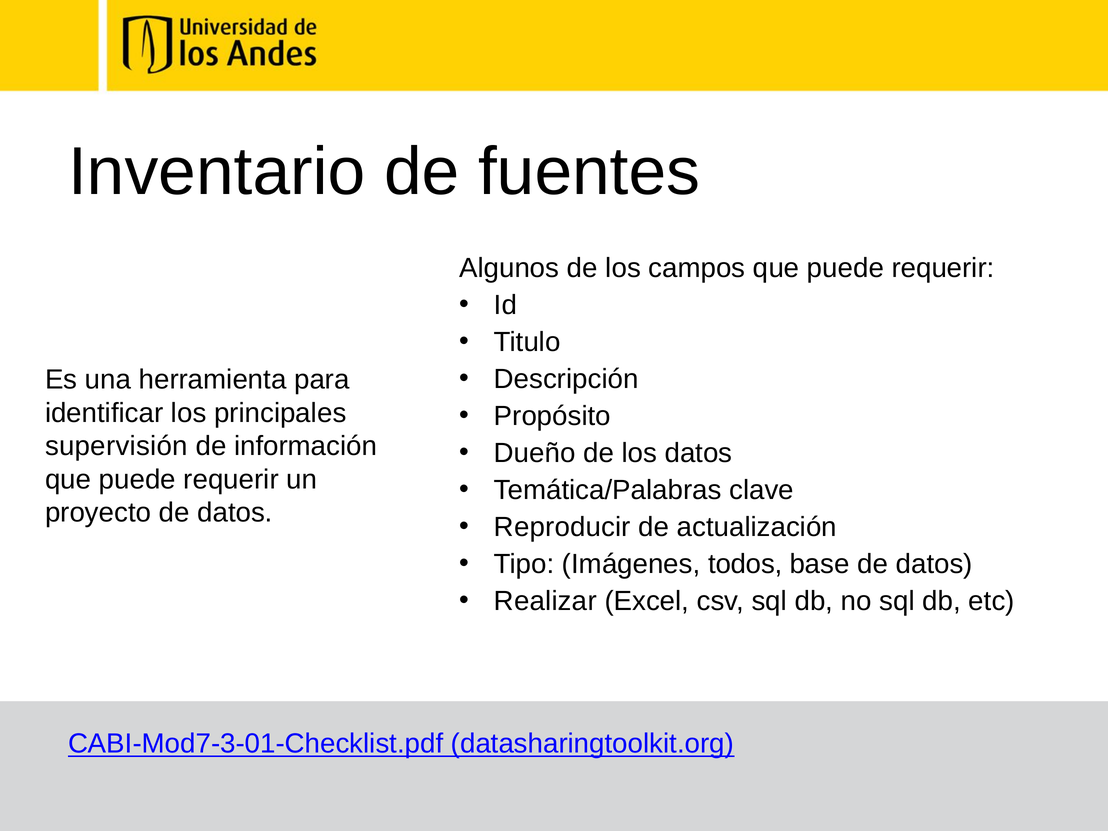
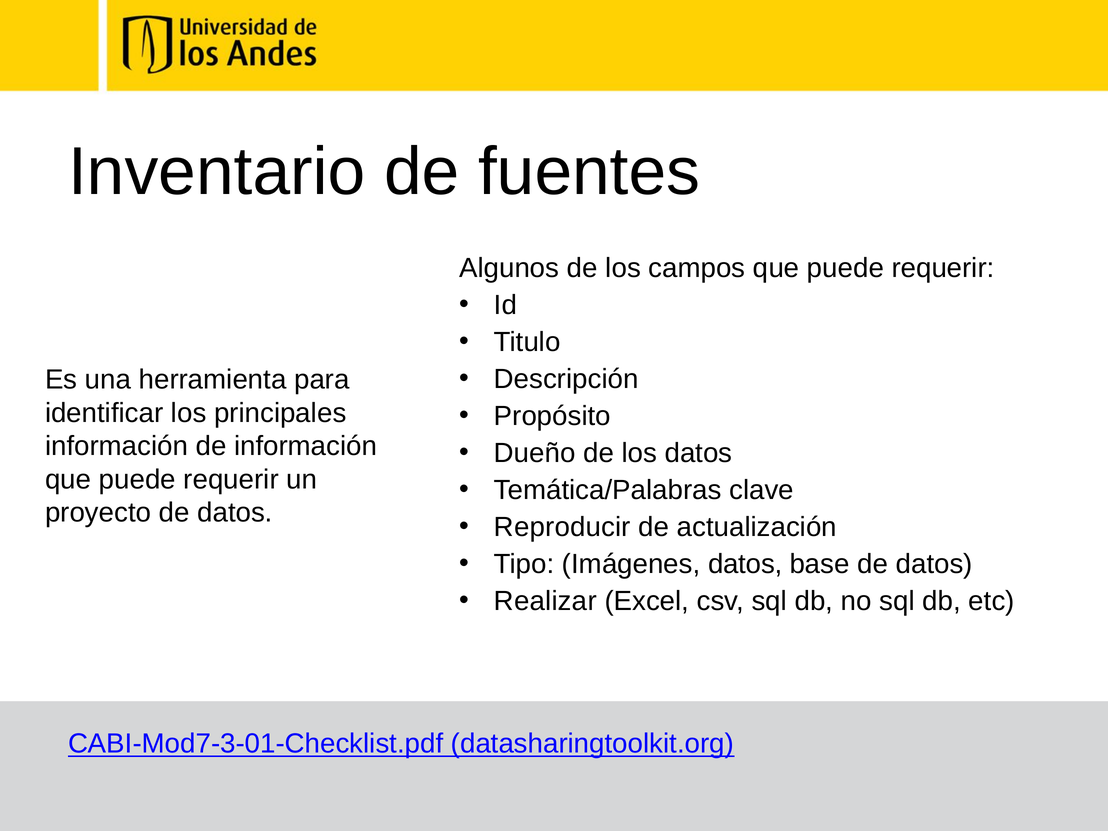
supervisión at (116, 446): supervisión -> información
Imágenes todos: todos -> datos
